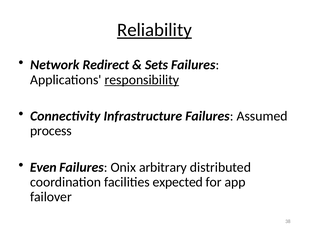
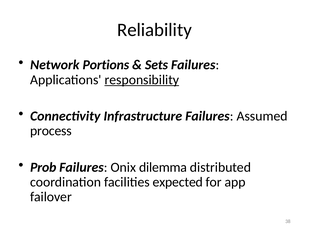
Reliability underline: present -> none
Redirect: Redirect -> Portions
Even: Even -> Prob
arbitrary: arbitrary -> dilemma
